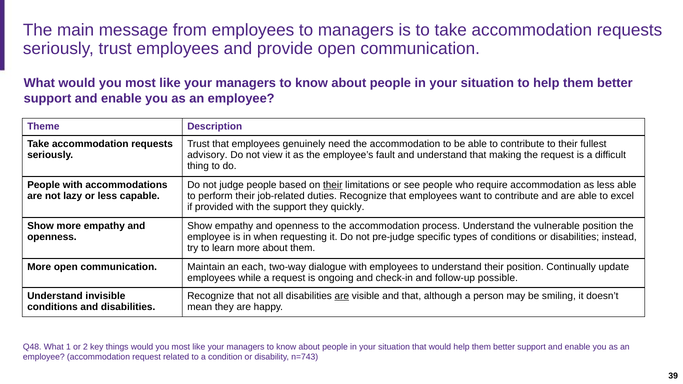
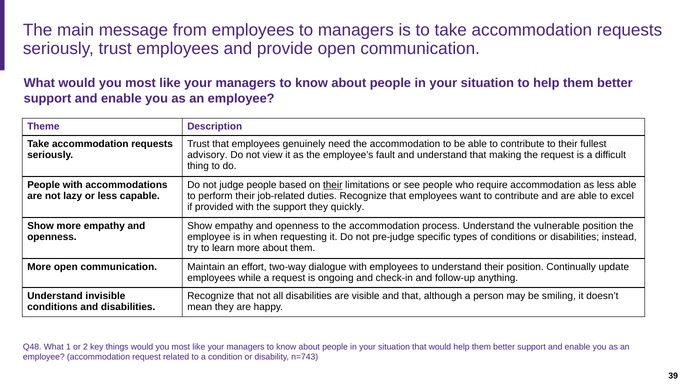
each: each -> effort
possible: possible -> anything
are at (342, 296) underline: present -> none
